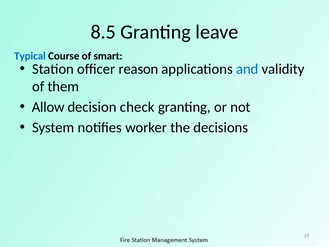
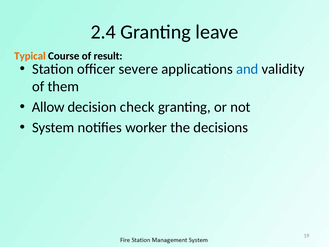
8.5: 8.5 -> 2.4
Typical colour: blue -> orange
smart: smart -> result
reason: reason -> severe
